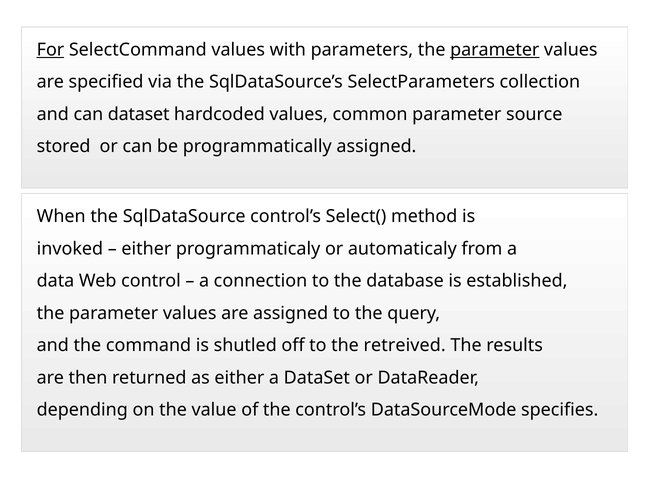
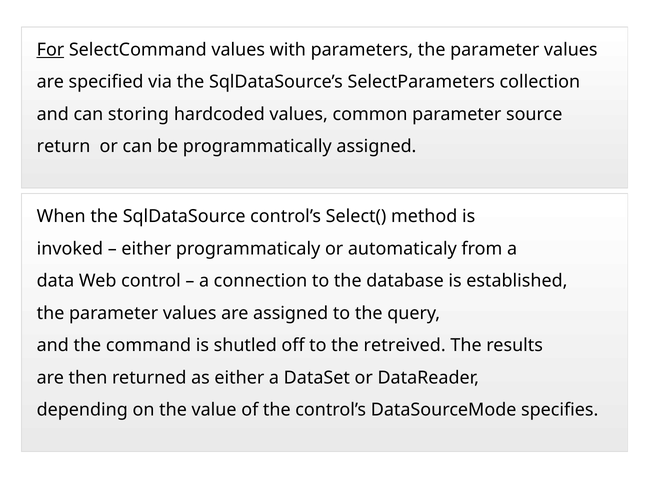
parameter at (495, 50) underline: present -> none
can dataset: dataset -> storing
stored: stored -> return
